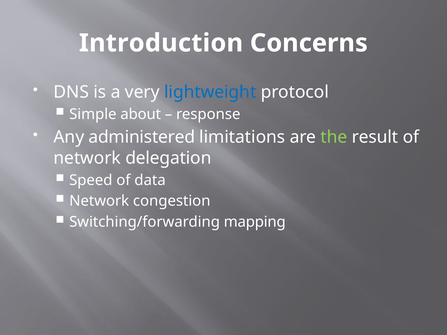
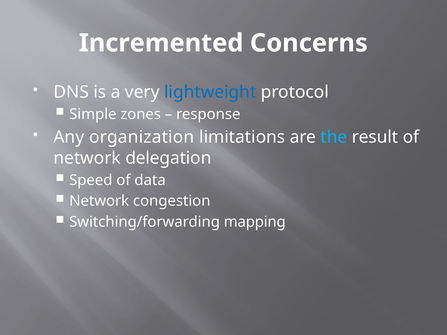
Introduction: Introduction -> Incremented
about: about -> zones
administered: administered -> organization
the colour: light green -> light blue
